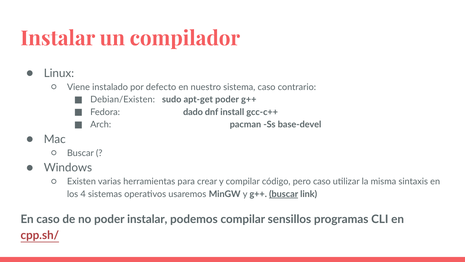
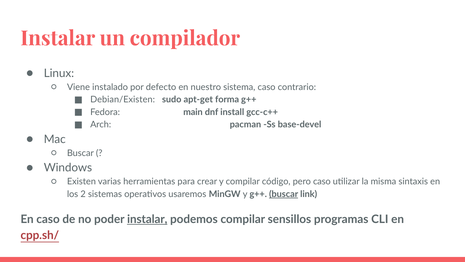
apt-get poder: poder -> forma
dado: dado -> main
4: 4 -> 2
instalar at (147, 219) underline: none -> present
